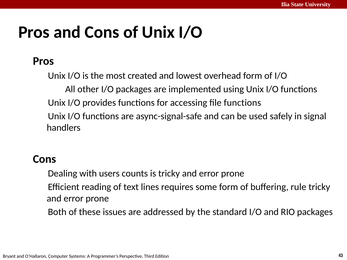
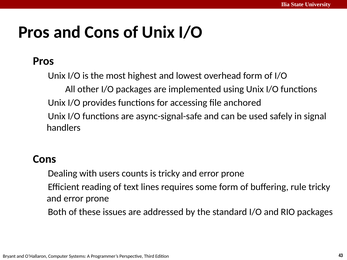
created: created -> highest
file functions: functions -> anchored
